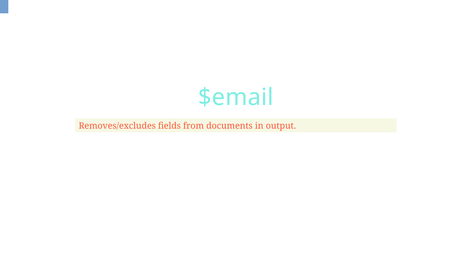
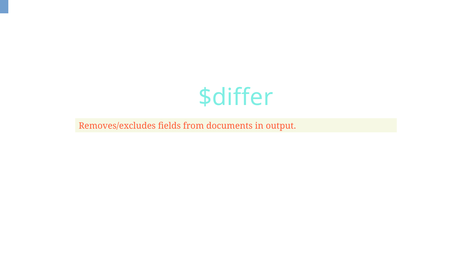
$email: $email -> $differ
